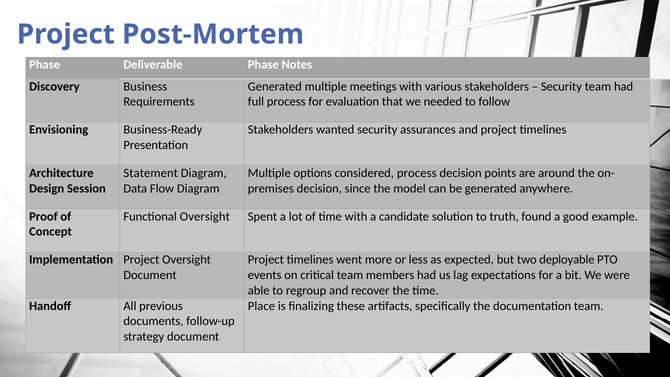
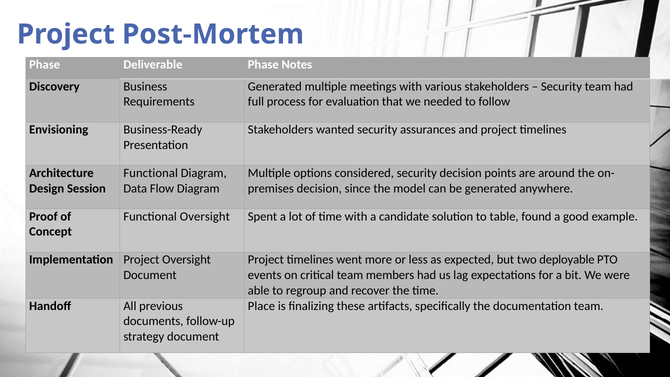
Statement at (151, 173): Statement -> Functional
considered process: process -> security
truth: truth -> table
